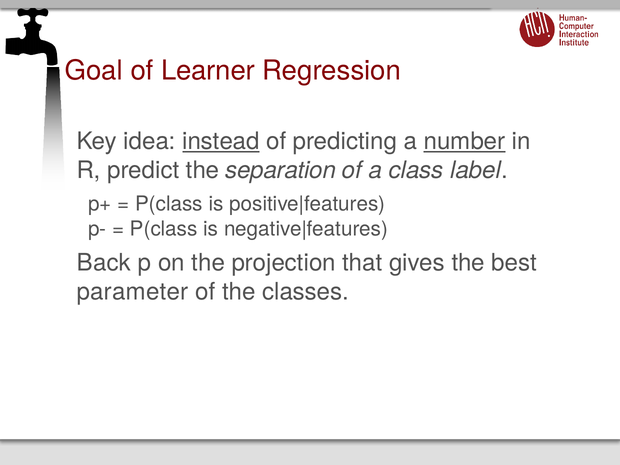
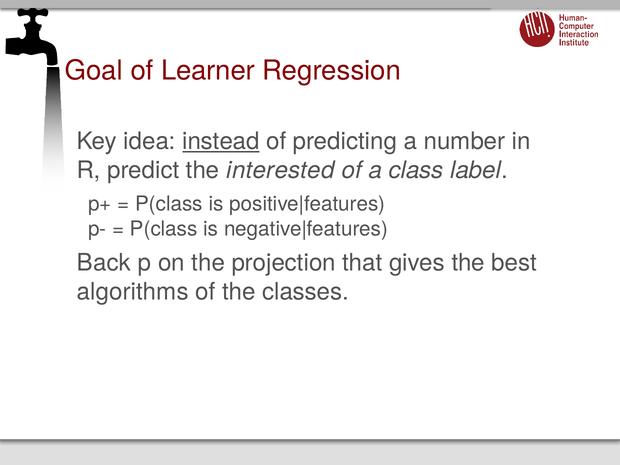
number underline: present -> none
separation: separation -> interested
parameter: parameter -> algorithms
